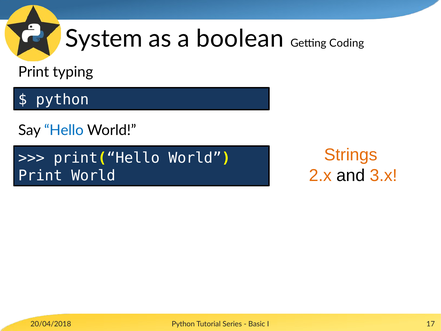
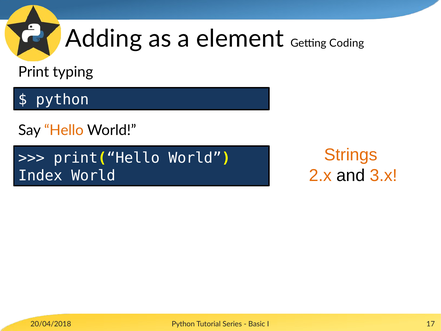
System: System -> Adding
boolean: boolean -> element
Hello colour: blue -> orange
Print at (40, 176): Print -> Index
